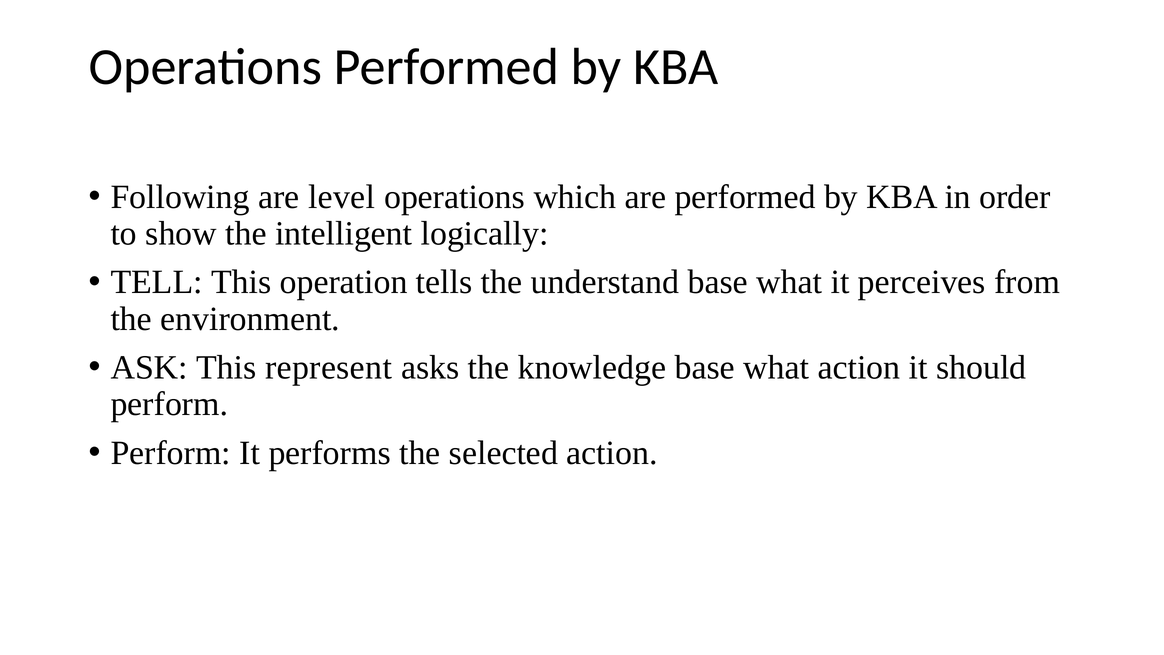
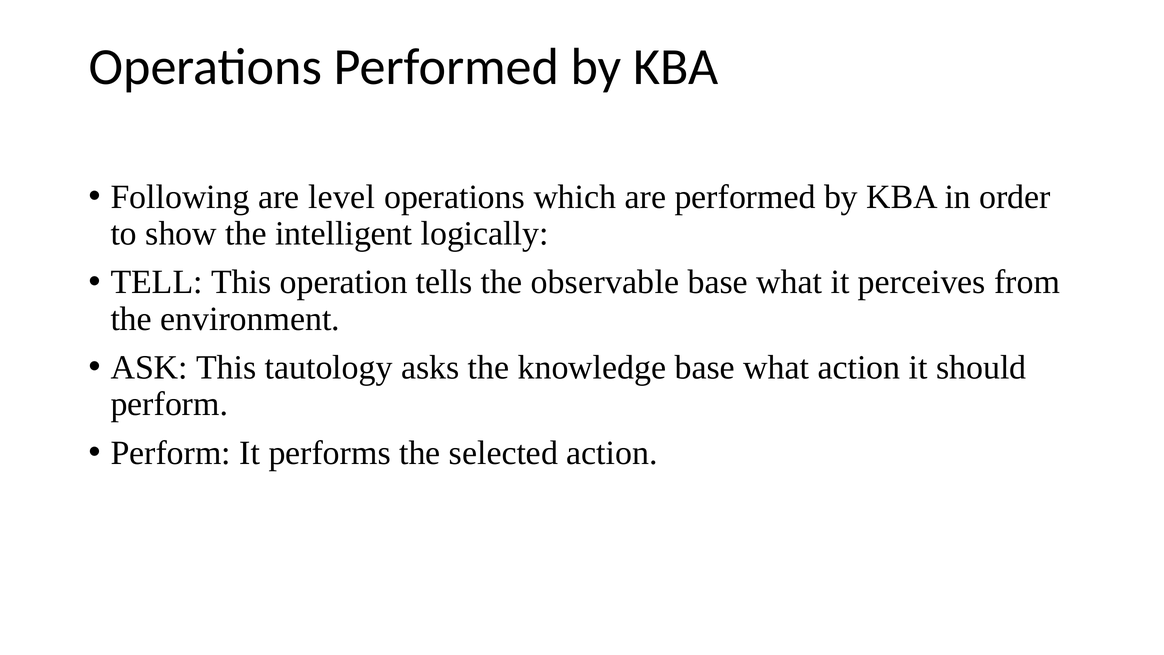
understand: understand -> observable
represent: represent -> tautology
